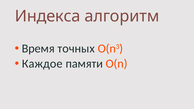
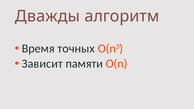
Индекса: Индекса -> Дважды
Каждое: Каждое -> Зависит
